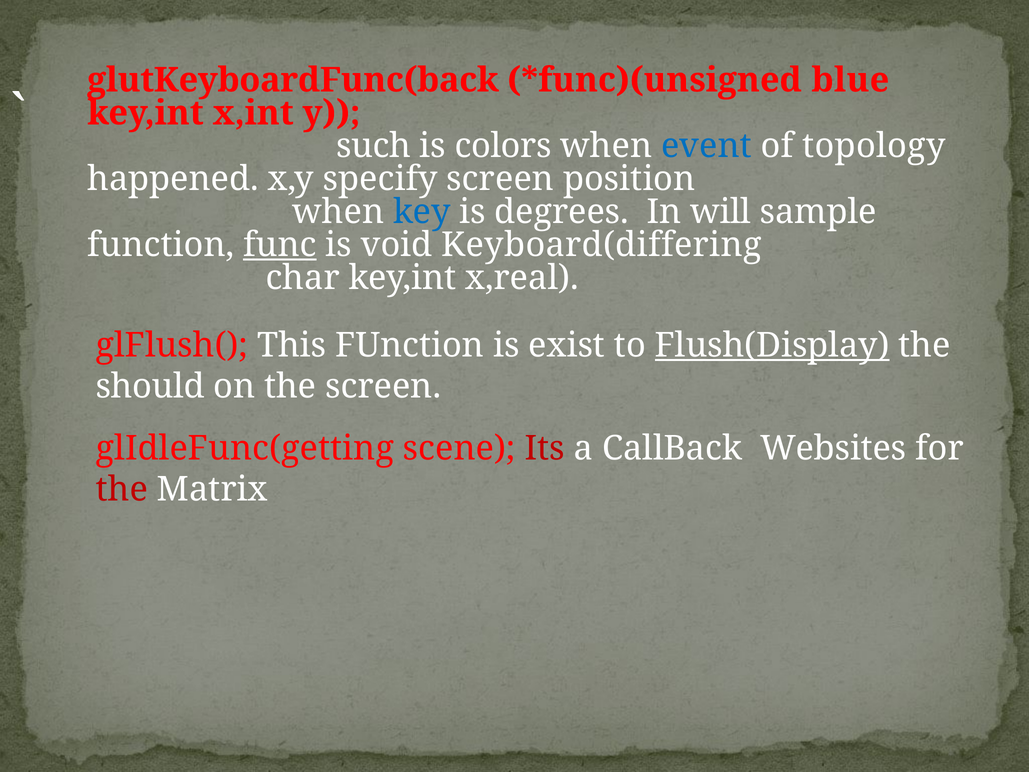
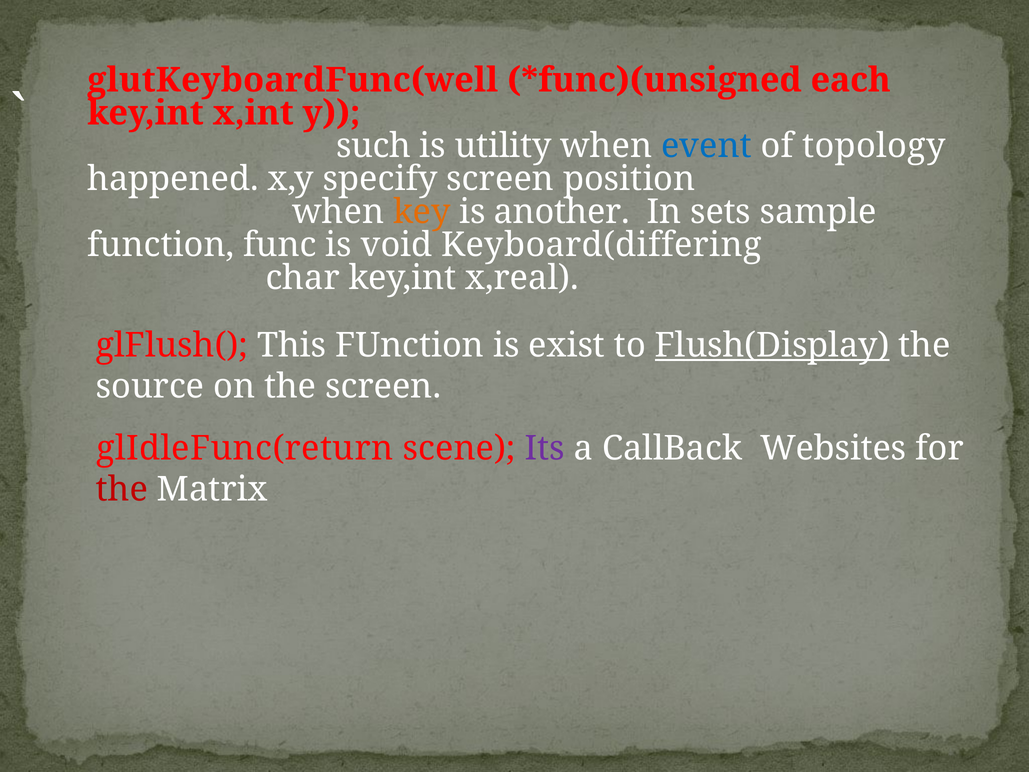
glutKeyboardFunc(back: glutKeyboardFunc(back -> glutKeyboardFunc(well
blue: blue -> each
colors: colors -> utility
key colour: blue -> orange
degrees: degrees -> another
will: will -> sets
func underline: present -> none
should: should -> source
glIdleFunc(getting: glIdleFunc(getting -> glIdleFunc(return
Its colour: red -> purple
